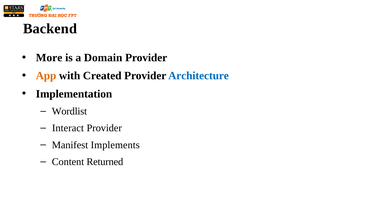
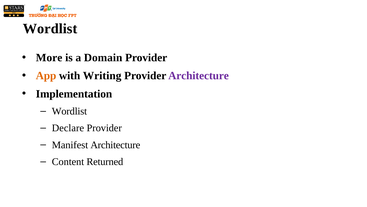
Backend at (50, 29): Backend -> Wordlist
Created: Created -> Writing
Architecture at (199, 76) colour: blue -> purple
Interact: Interact -> Declare
Manifest Implements: Implements -> Architecture
